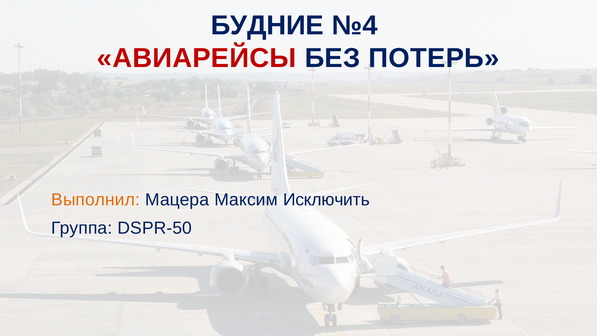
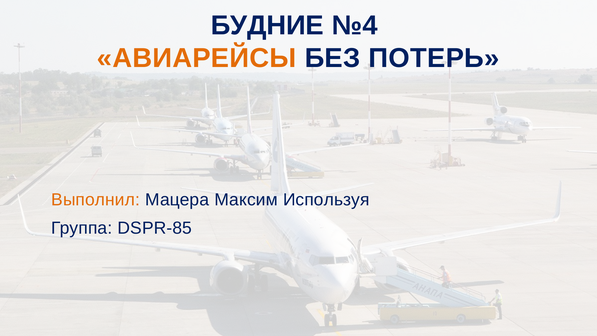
АВИАРЕЙСЫ colour: red -> orange
Исключить: Исключить -> Используя
DSPR-50: DSPR-50 -> DSPR-85
